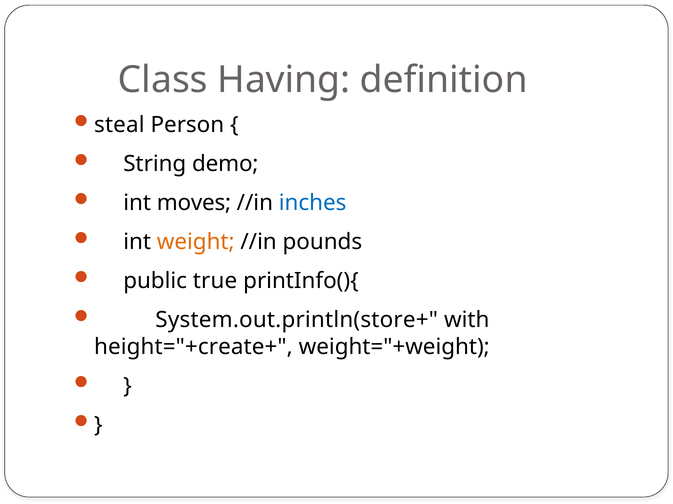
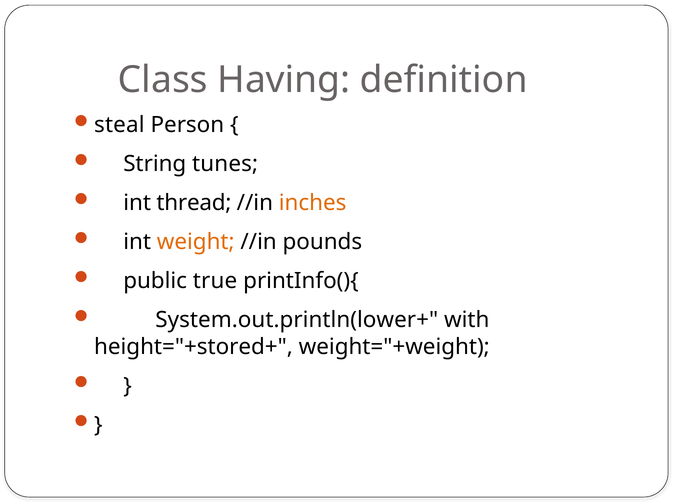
demo: demo -> tunes
moves: moves -> thread
inches colour: blue -> orange
System.out.println(store+: System.out.println(store+ -> System.out.println(lower+
height="+create+: height="+create+ -> height="+stored+
